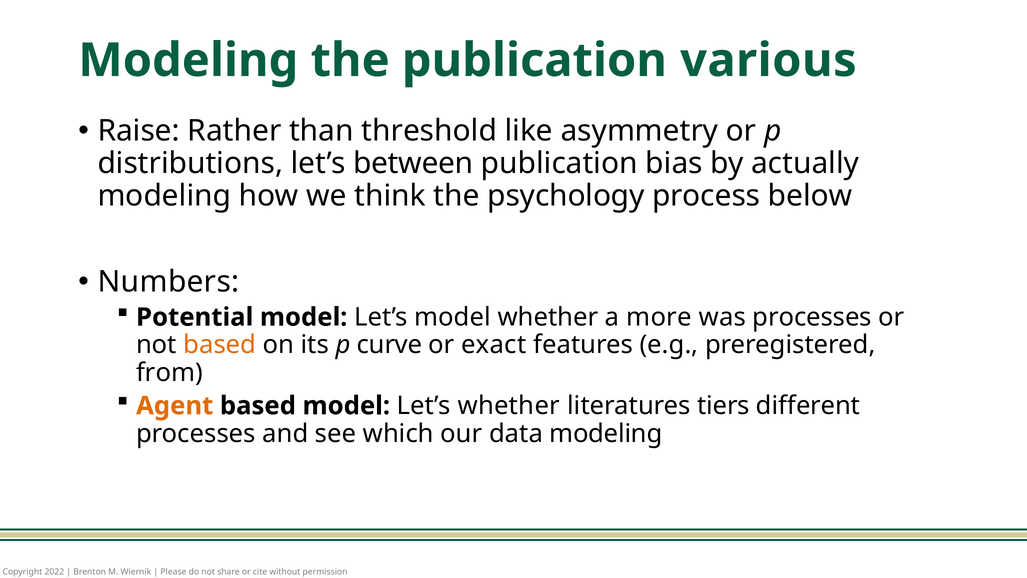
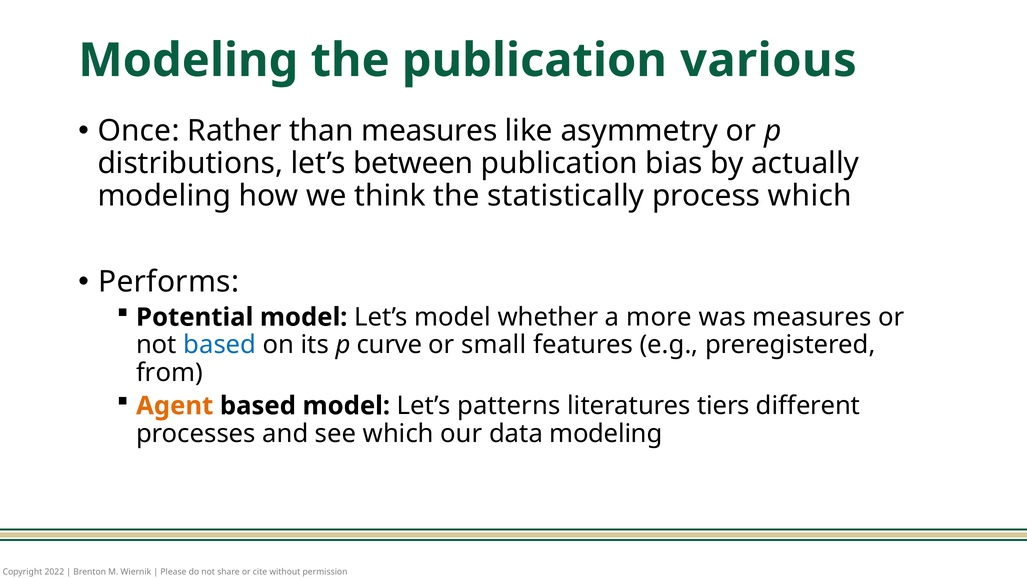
Raise: Raise -> Once
than threshold: threshold -> measures
psychology: psychology -> statistically
process below: below -> which
Numbers: Numbers -> Performs
was processes: processes -> measures
based at (220, 345) colour: orange -> blue
exact: exact -> small
Let’s whether: whether -> patterns
